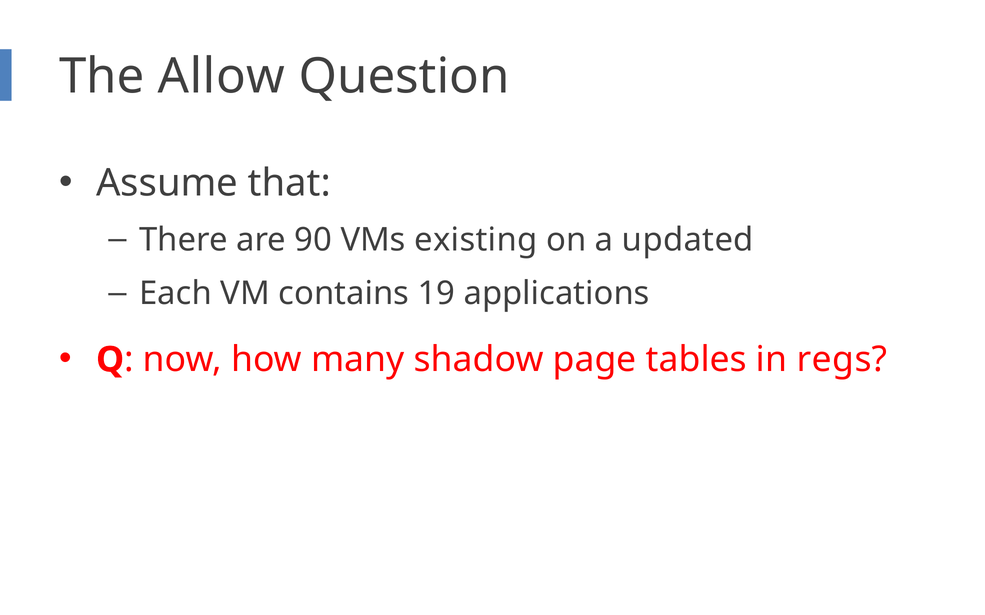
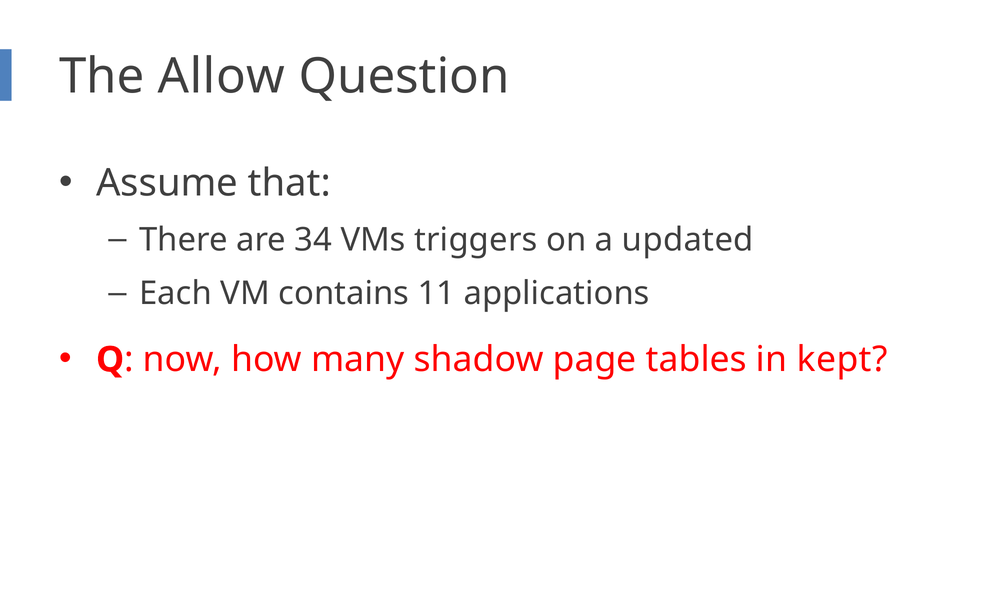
90: 90 -> 34
existing: existing -> triggers
19: 19 -> 11
regs: regs -> kept
